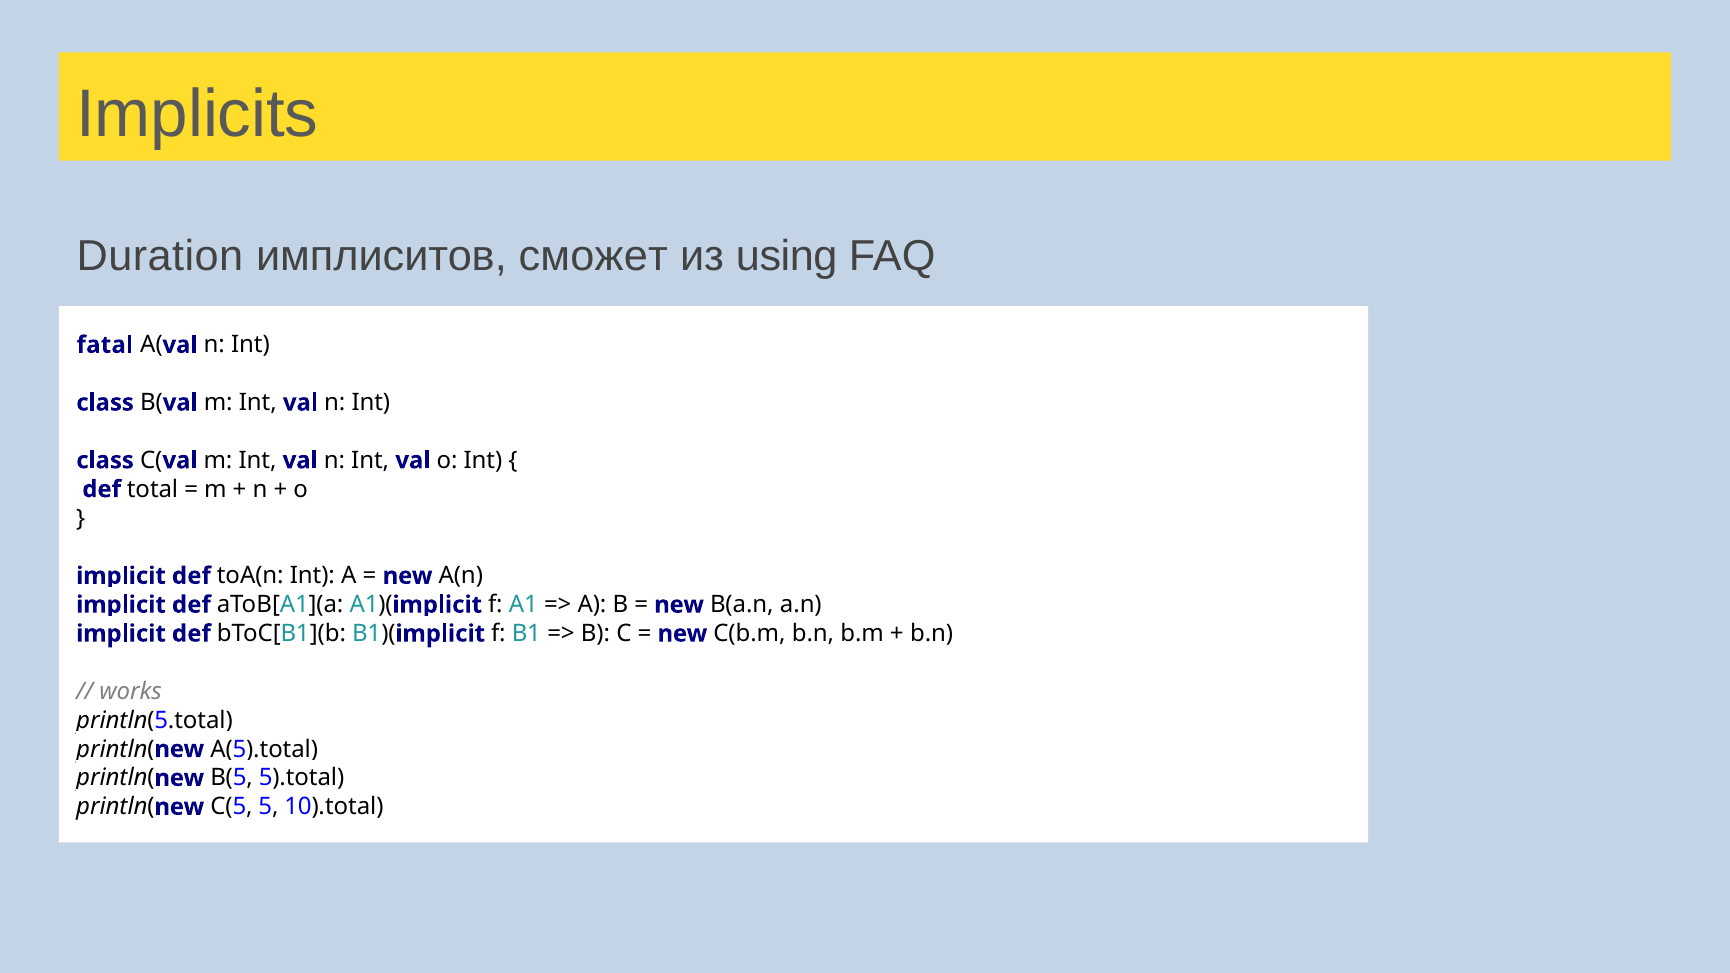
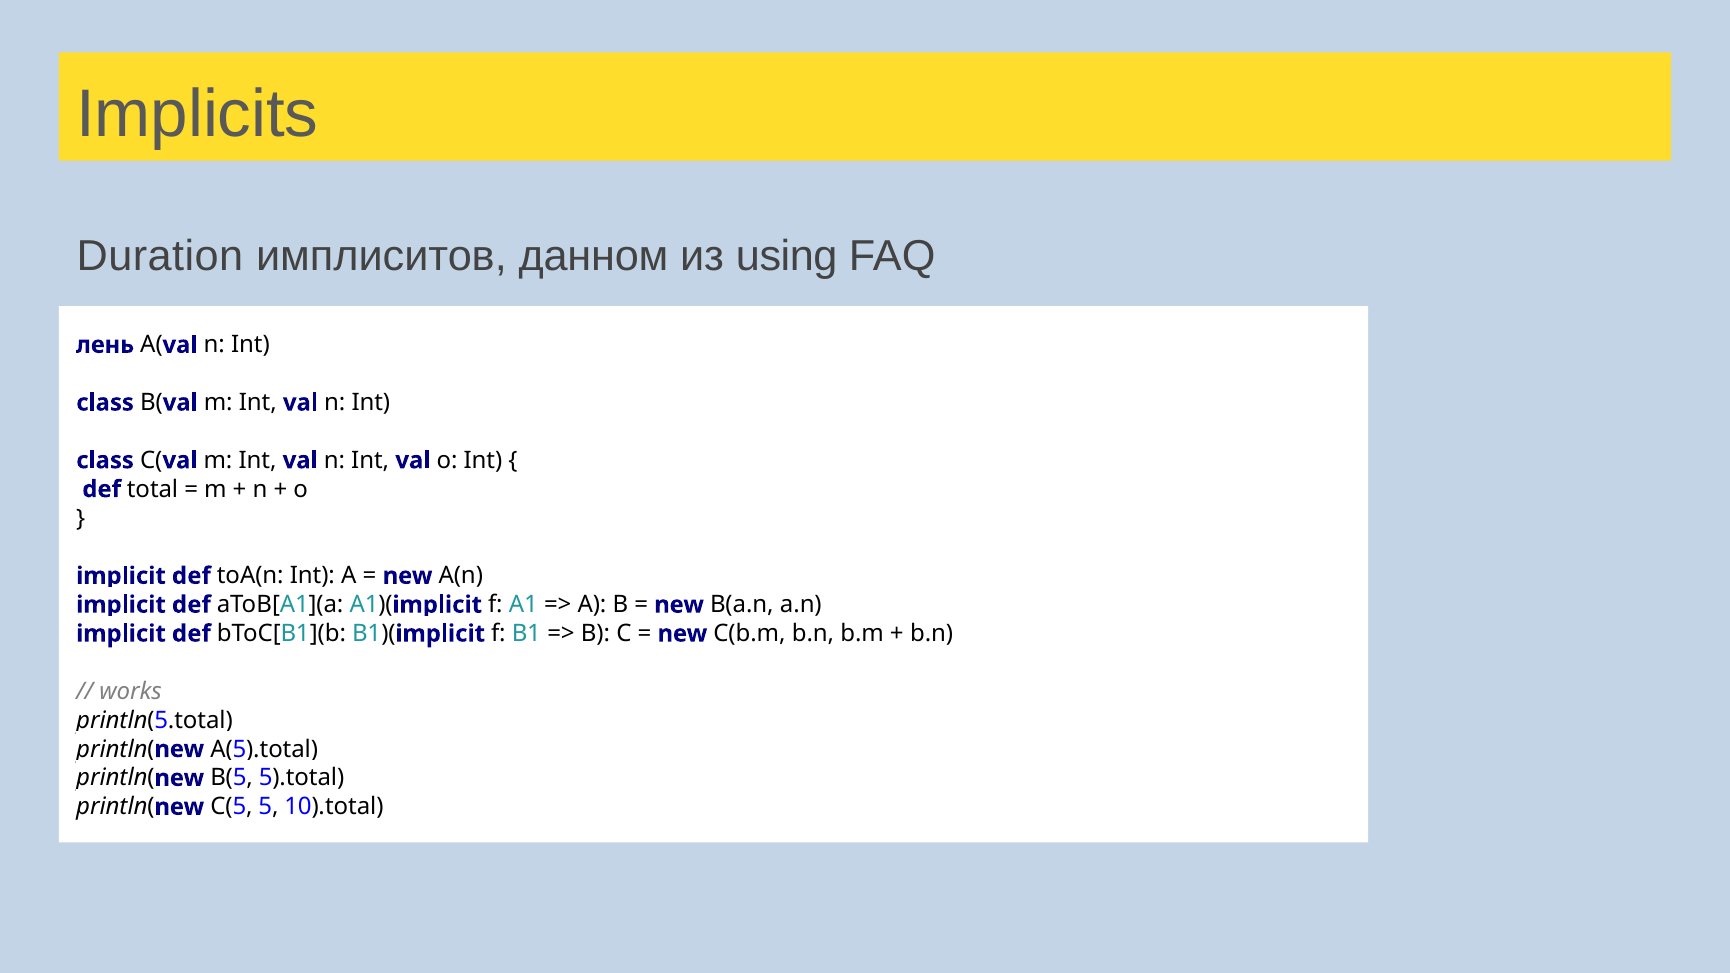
сможет: сможет -> данном
fatal: fatal -> лень
